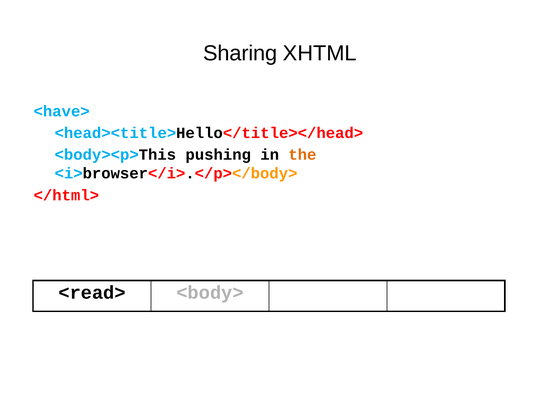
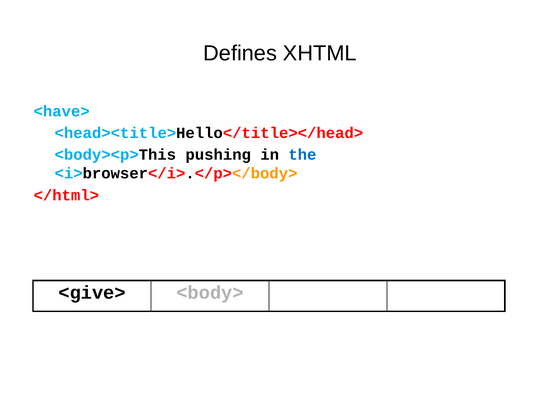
Sharing: Sharing -> Defines
the colour: orange -> blue
<read>: <read> -> <give>
